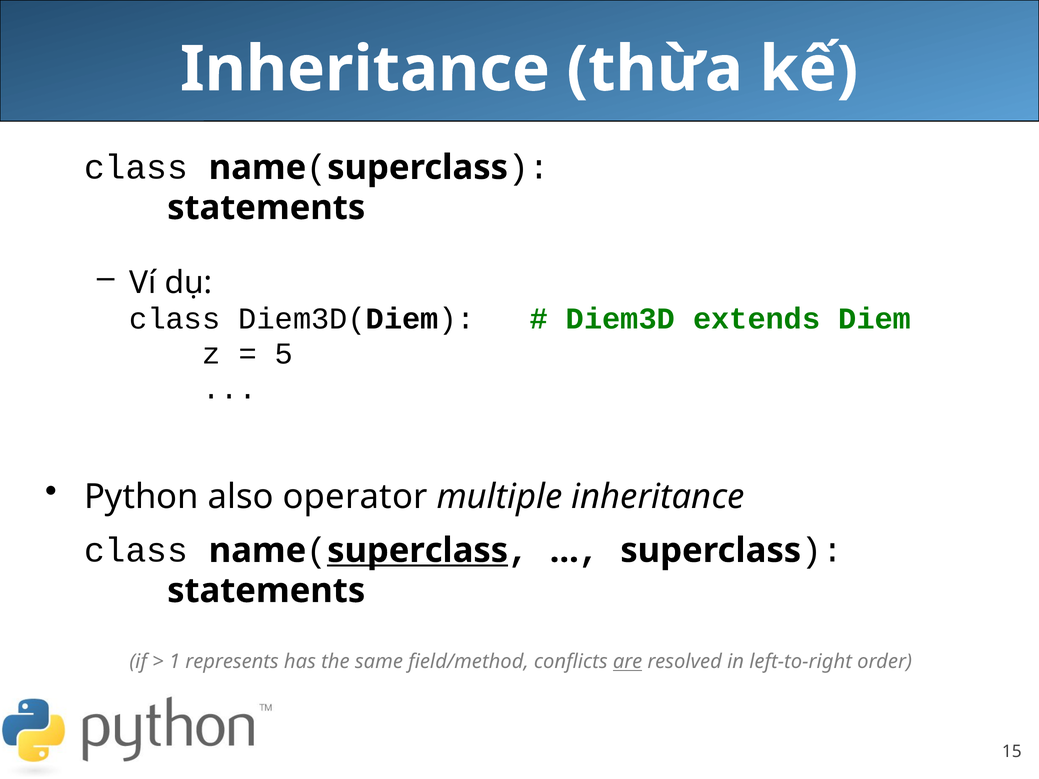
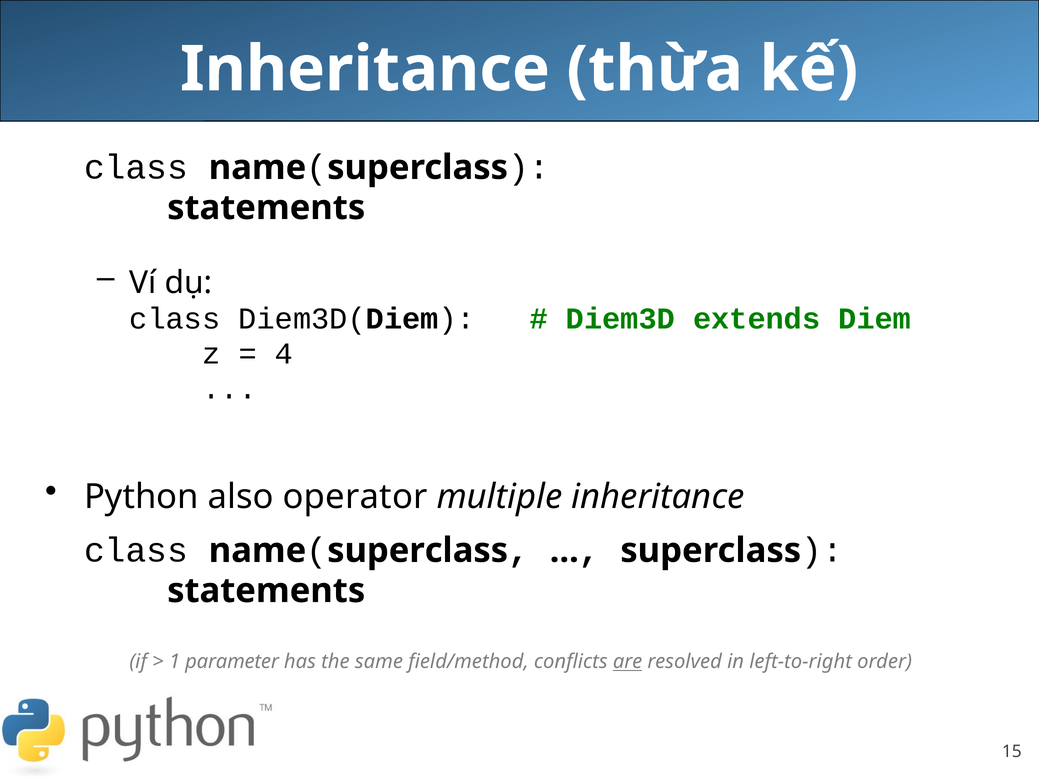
5: 5 -> 4
superclass at (418, 551) underline: present -> none
represents: represents -> parameter
